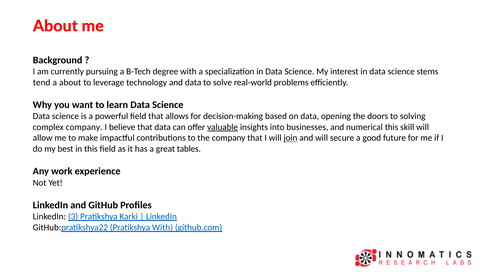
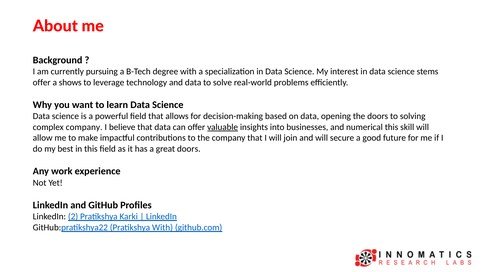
tend at (42, 82): tend -> offer
a about: about -> shows
join underline: present -> none
great tables: tables -> doors
3: 3 -> 2
